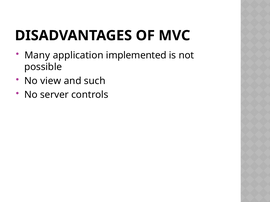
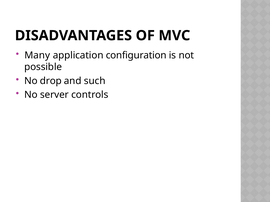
implemented: implemented -> configuration
view: view -> drop
